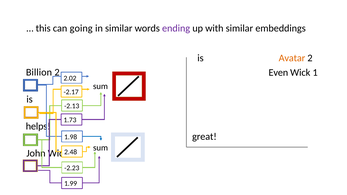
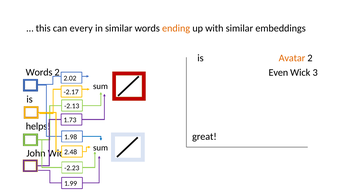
going: going -> every
ending colour: purple -> orange
Billion at (39, 72): Billion -> Words
1: 1 -> 3
